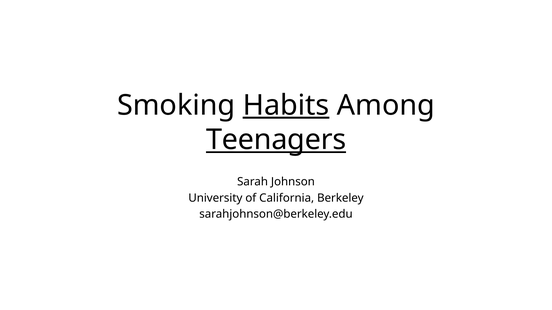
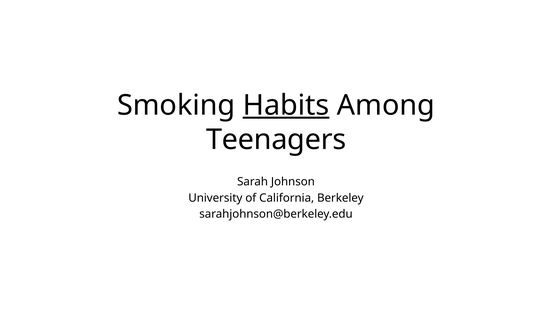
Teenagers underline: present -> none
